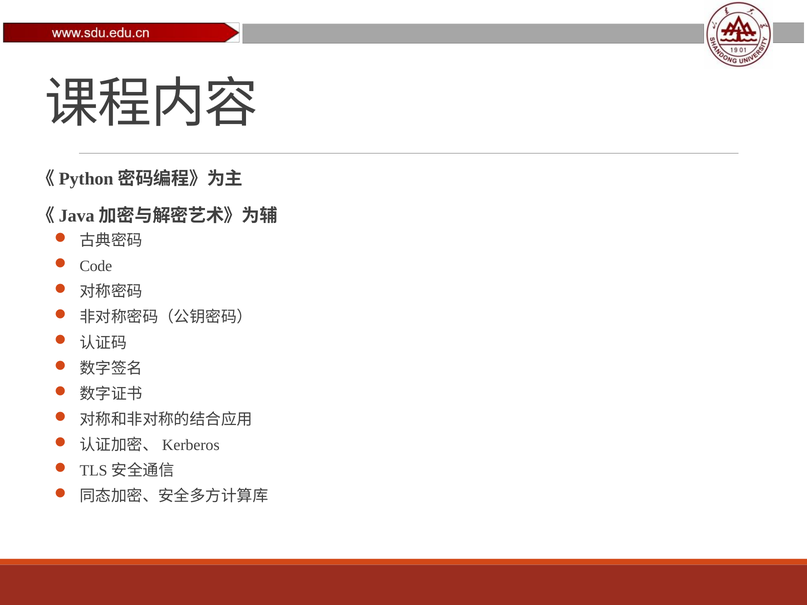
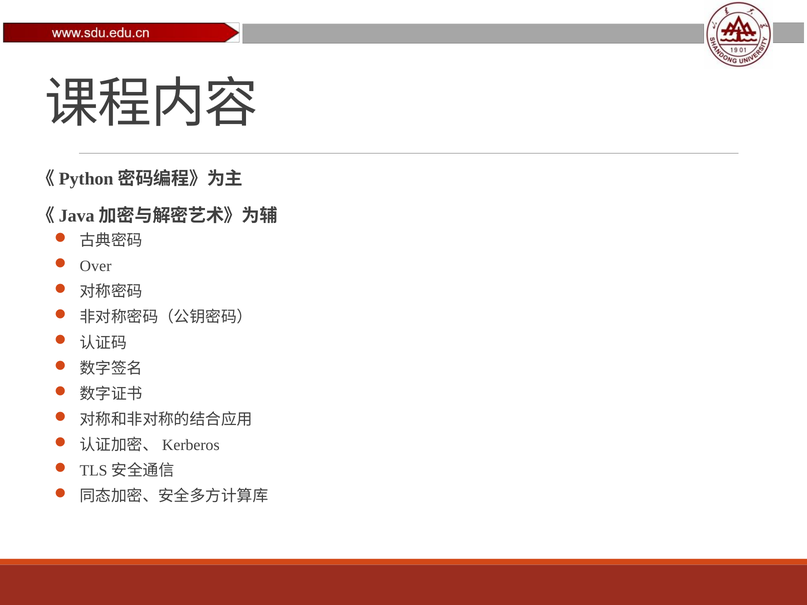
Code: Code -> Over
